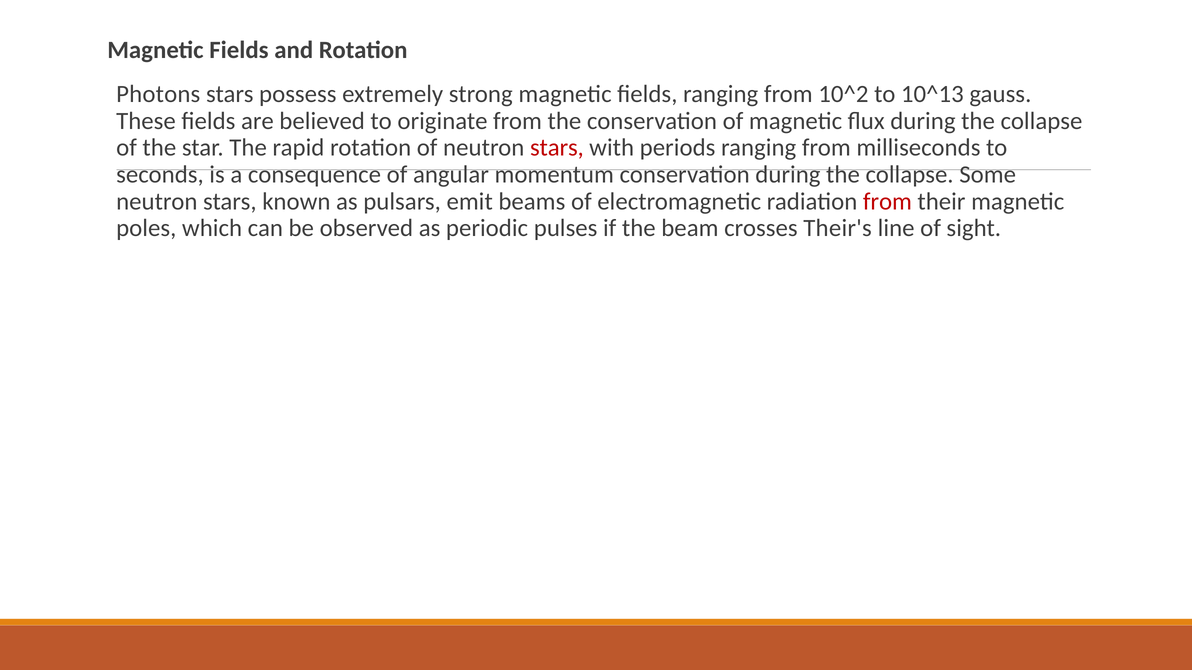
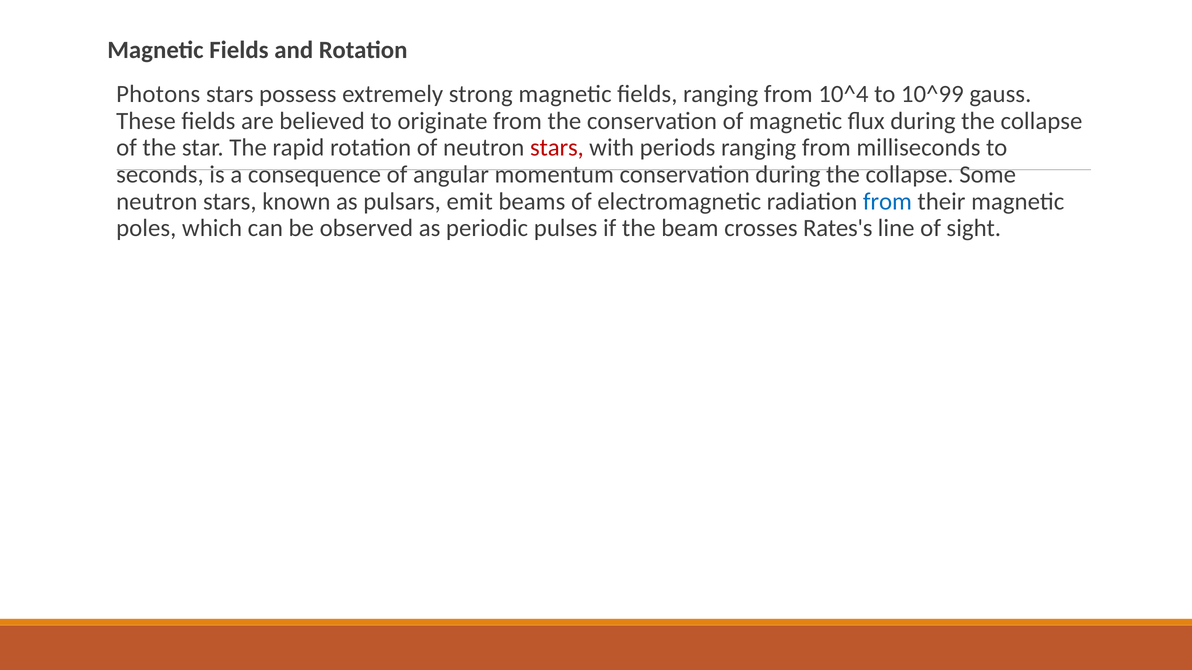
10^2: 10^2 -> 10^4
10^13: 10^13 -> 10^99
from at (887, 201) colour: red -> blue
Their's: Their's -> Rates's
